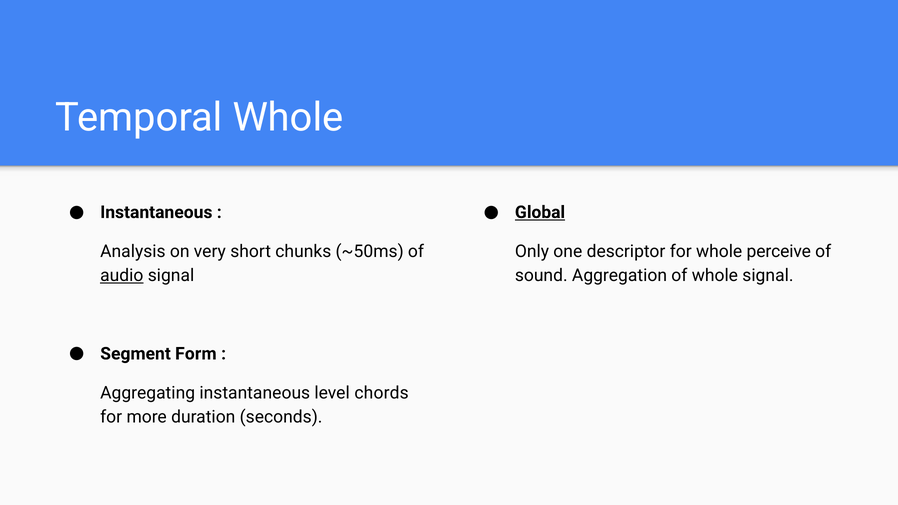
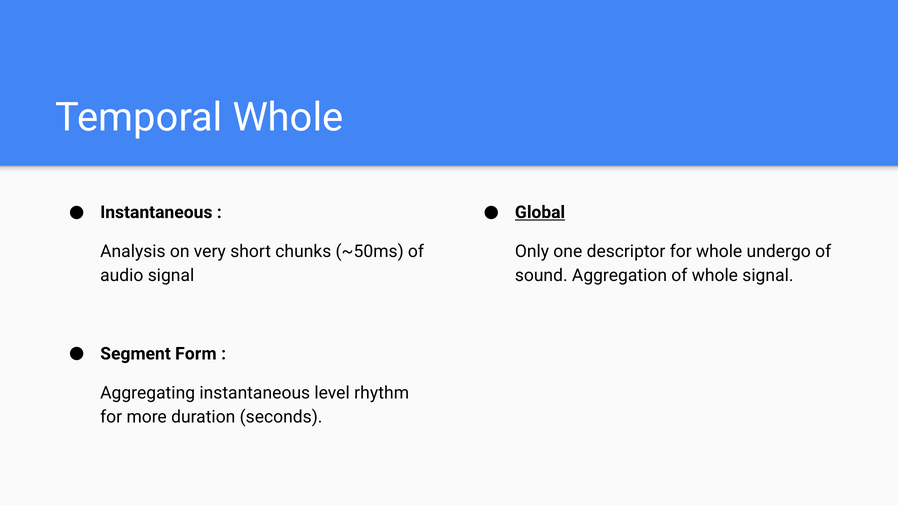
perceive: perceive -> undergo
audio underline: present -> none
chords: chords -> rhythm
